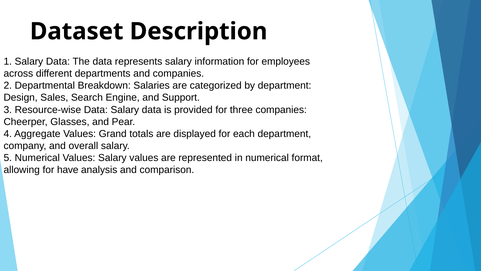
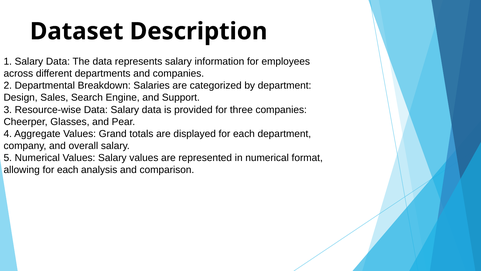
allowing for have: have -> each
